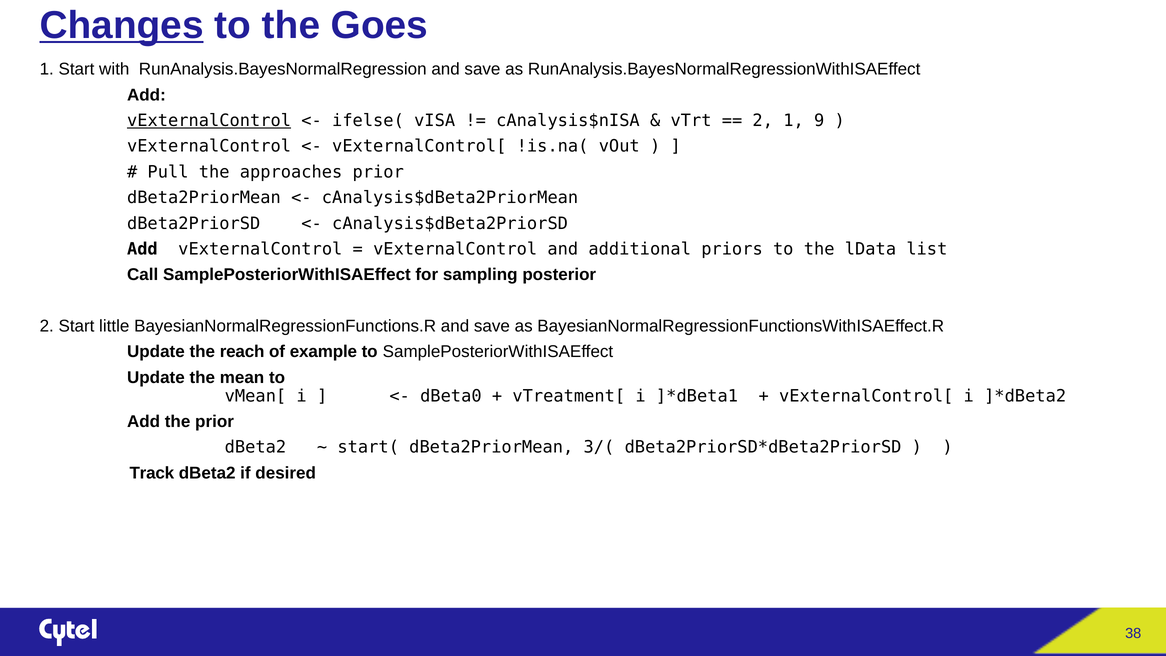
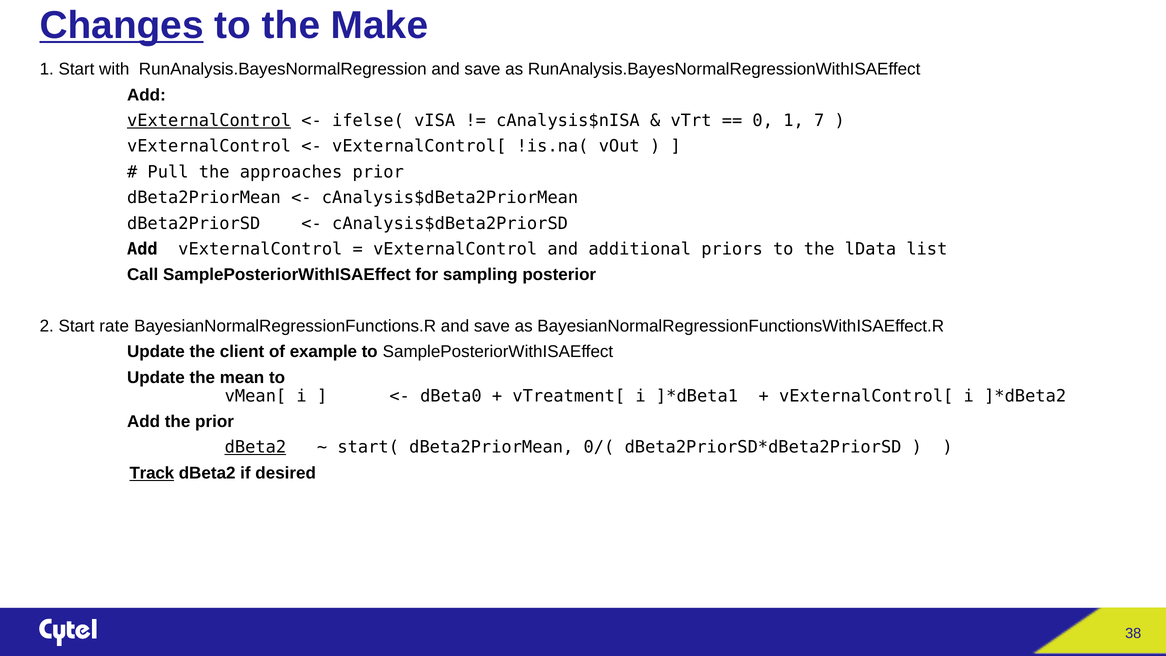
Goes: Goes -> Make
2 at (763, 121): 2 -> 0
9: 9 -> 7
little: little -> rate
reach: reach -> client
dBeta2 at (255, 447) underline: none -> present
3/(: 3/( -> 0/(
Track underline: none -> present
